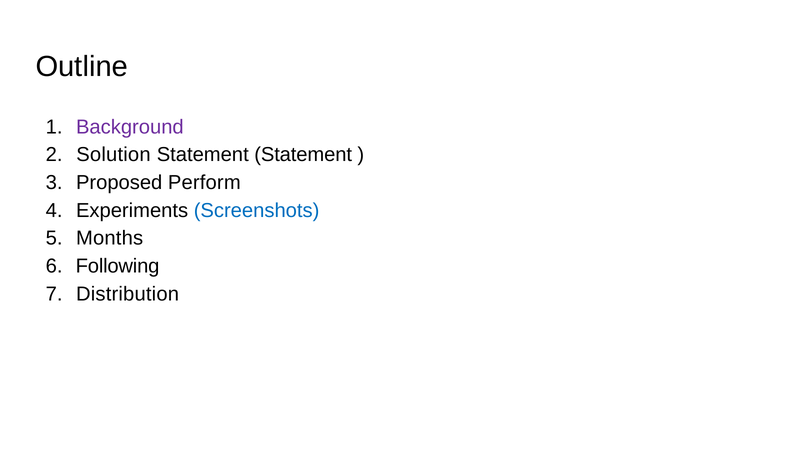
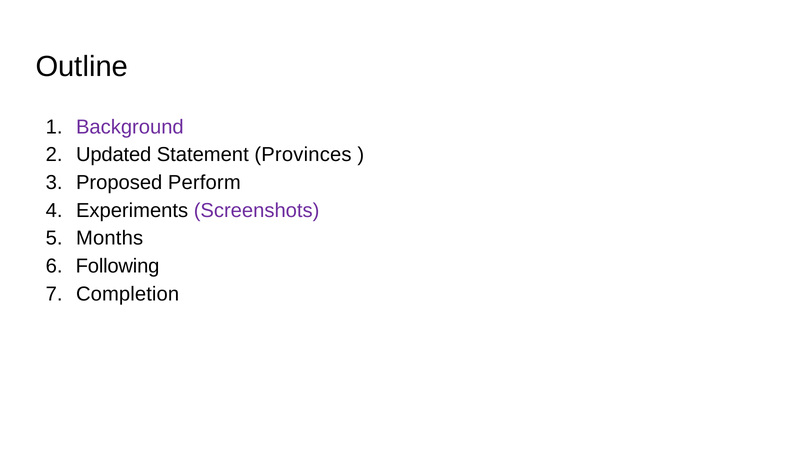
Solution: Solution -> Updated
Statement Statement: Statement -> Provinces
Screenshots colour: blue -> purple
Distribution: Distribution -> Completion
